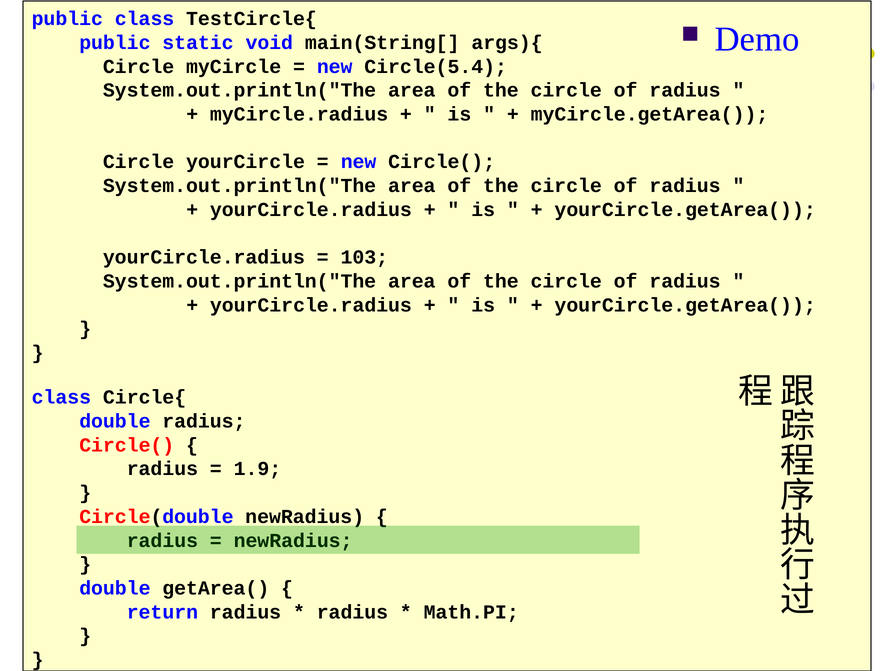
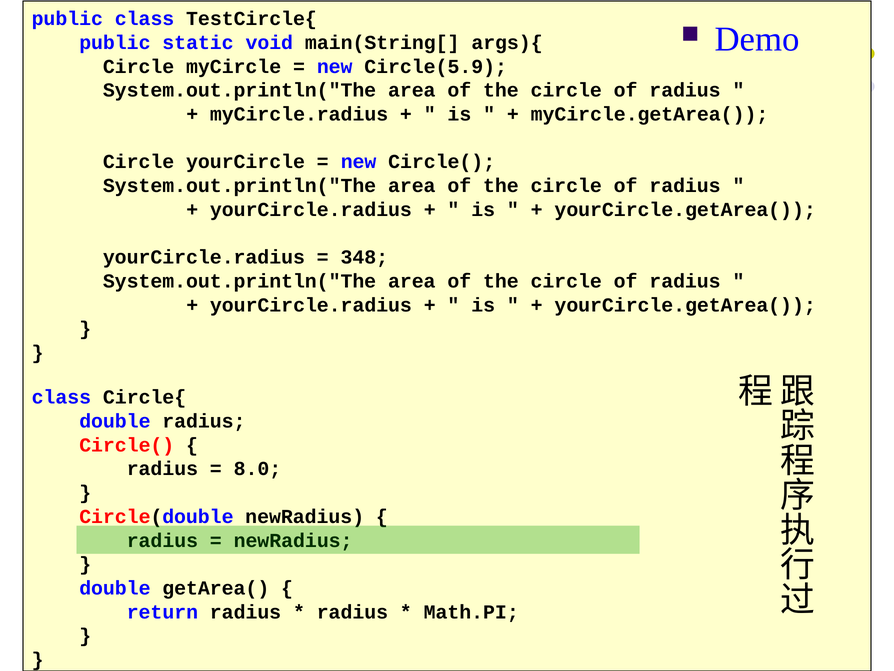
Circle(5.4: Circle(5.4 -> Circle(5.9
103: 103 -> 348
1.9: 1.9 -> 8.0
